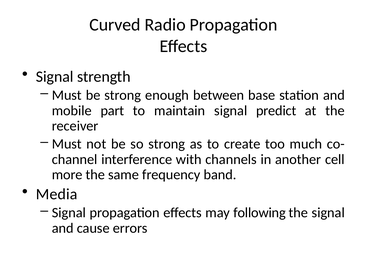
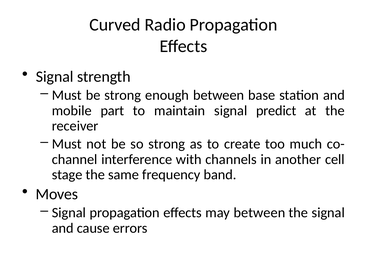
more: more -> stage
Media: Media -> Moves
may following: following -> between
